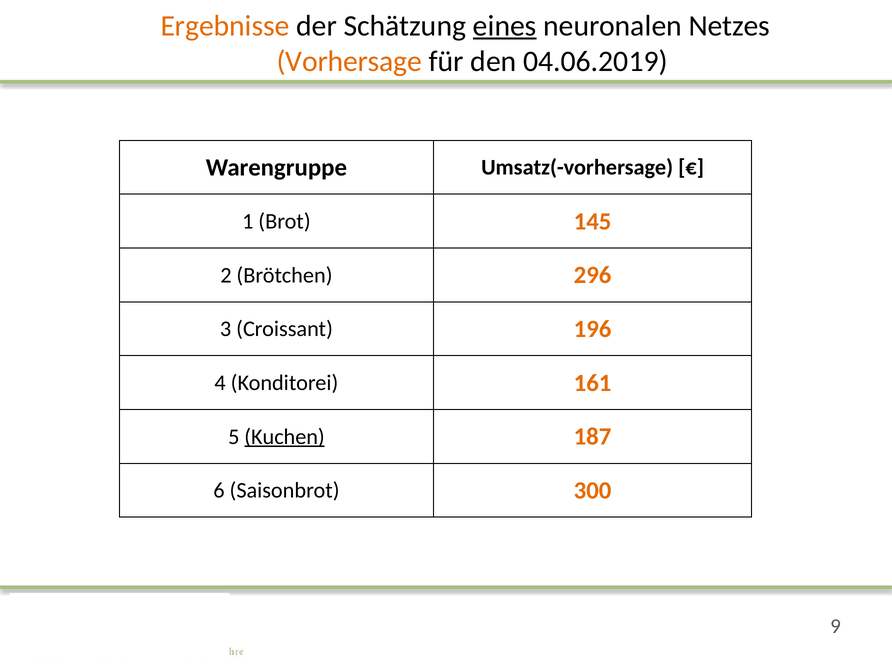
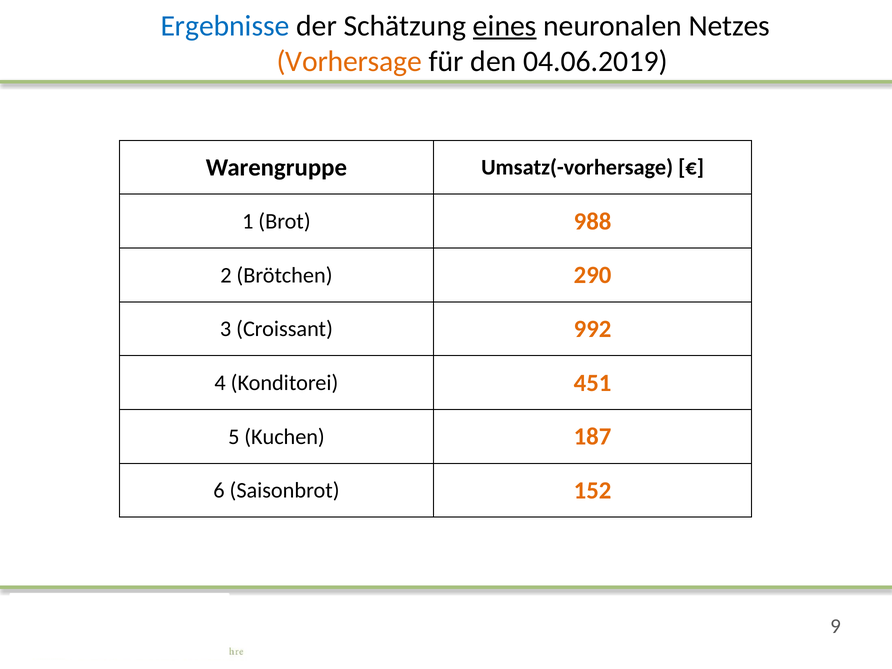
Ergebnisse colour: orange -> blue
145: 145 -> 988
296: 296 -> 290
196: 196 -> 992
161: 161 -> 451
Kuchen underline: present -> none
300: 300 -> 152
